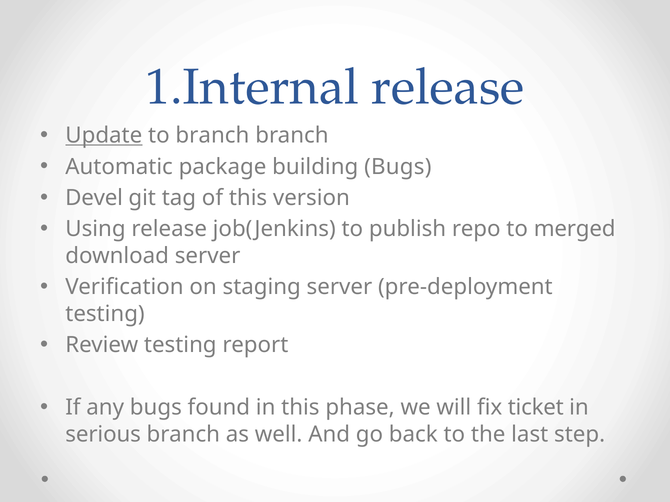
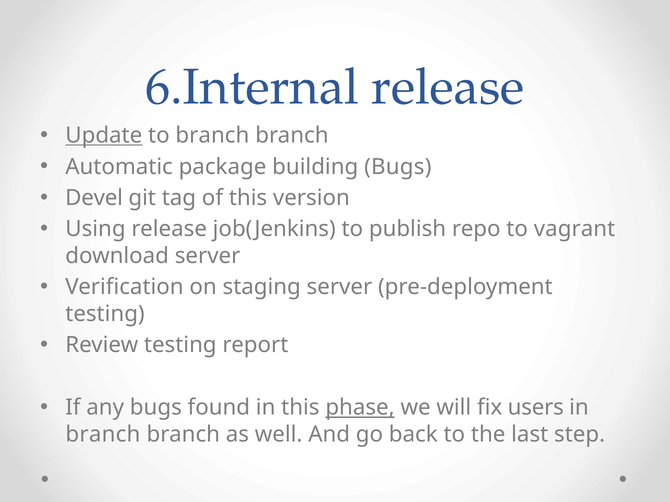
1.Internal: 1.Internal -> 6.Internal
merged: merged -> vagrant
phase underline: none -> present
ticket: ticket -> users
serious at (103, 435): serious -> branch
